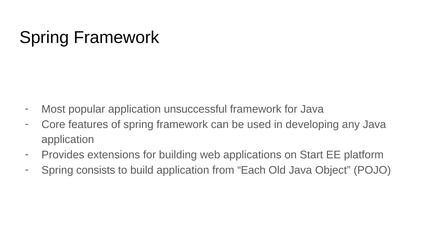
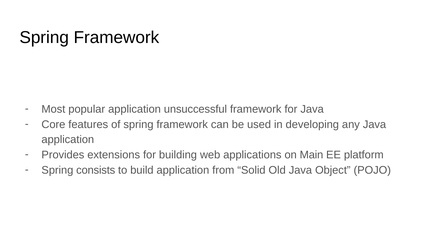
Start: Start -> Main
Each: Each -> Solid
